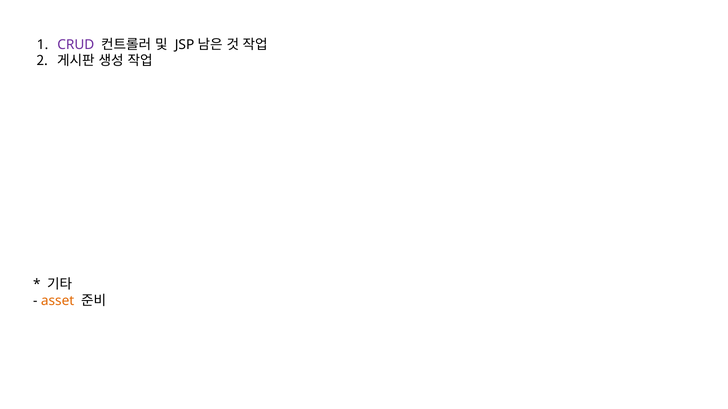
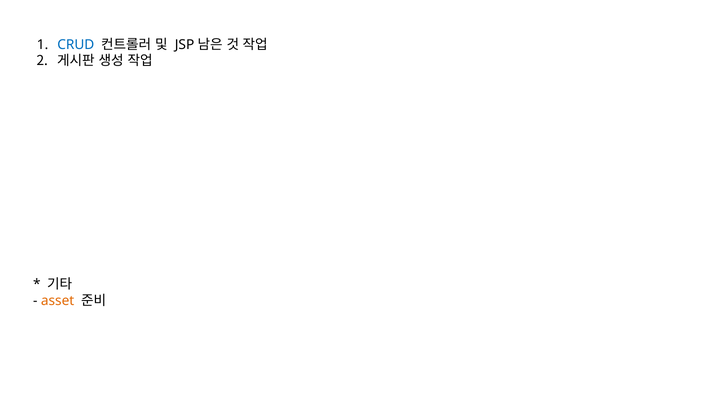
CRUD colour: purple -> blue
